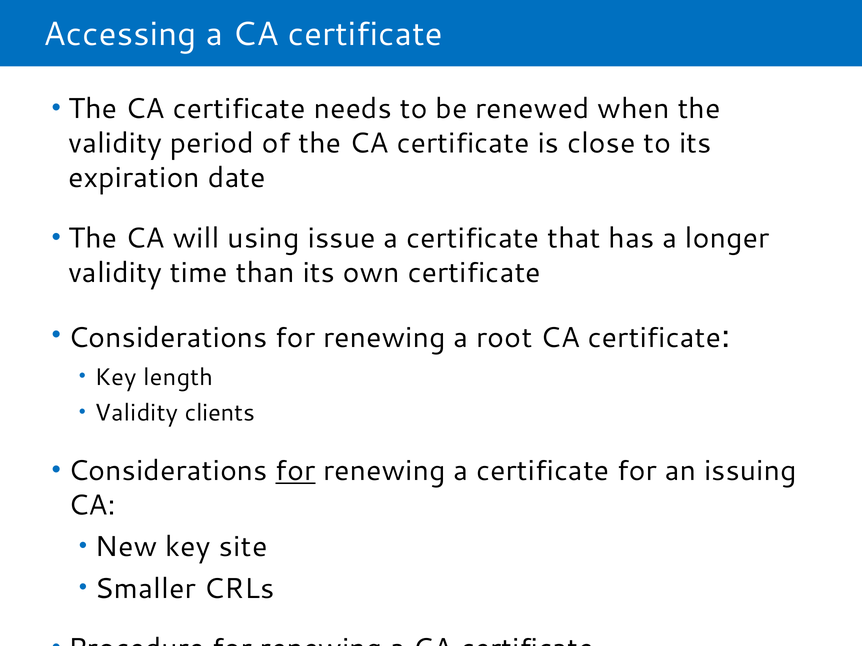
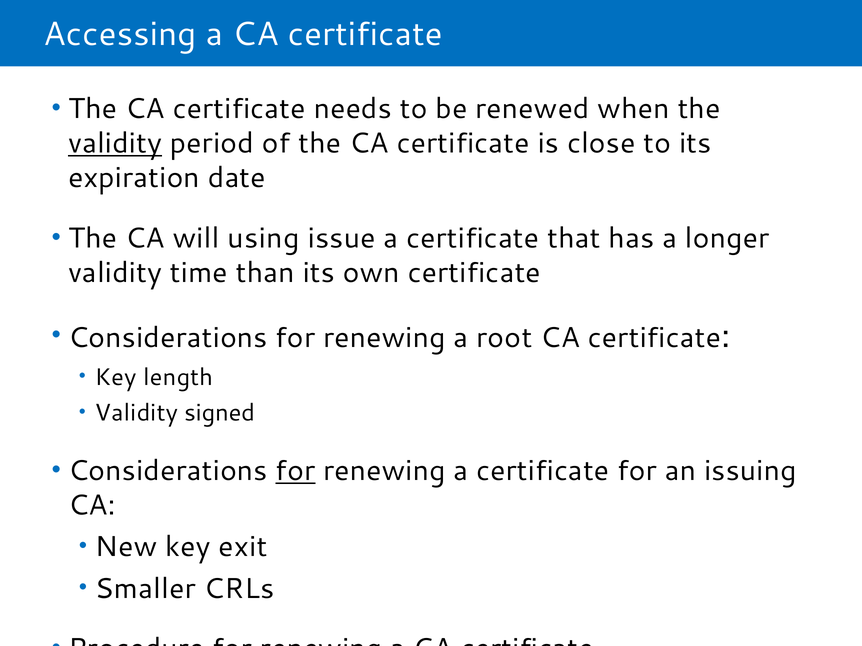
validity at (115, 144) underline: none -> present
clients: clients -> signed
site: site -> exit
